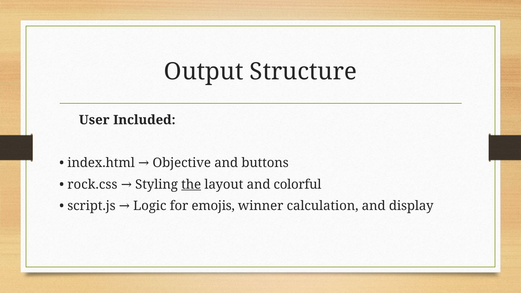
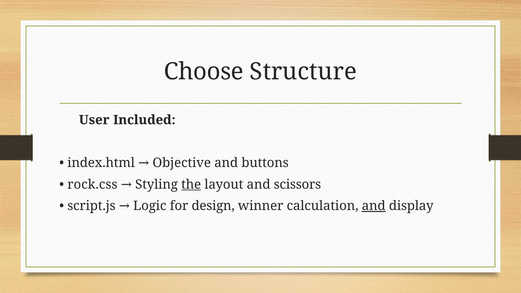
Output: Output -> Choose
colorful: colorful -> scissors
emojis: emojis -> design
and at (374, 206) underline: none -> present
